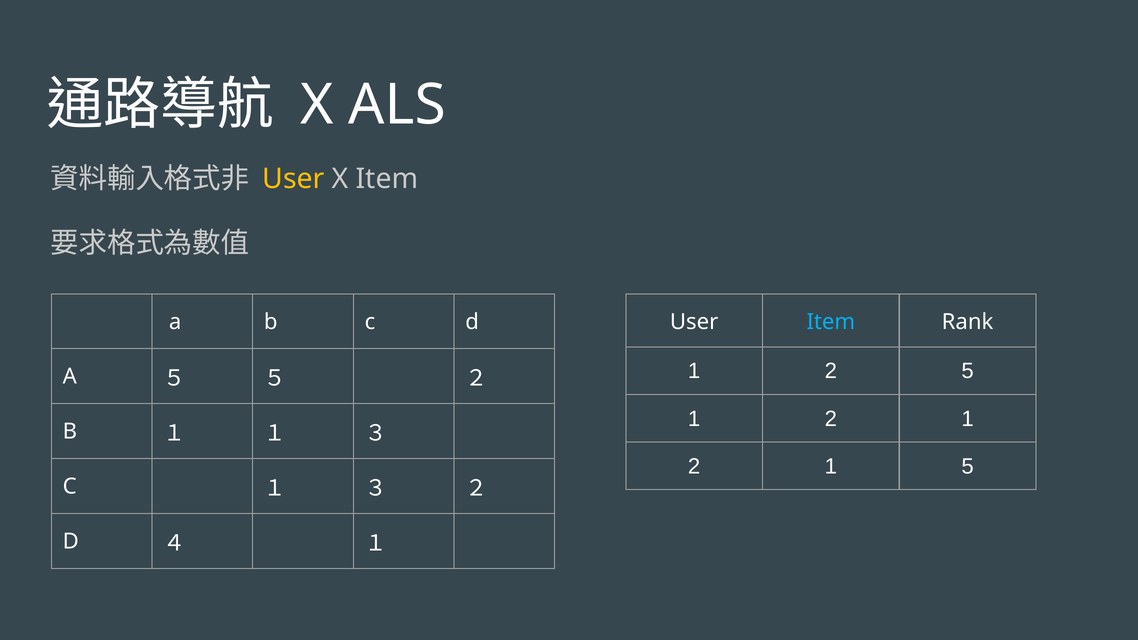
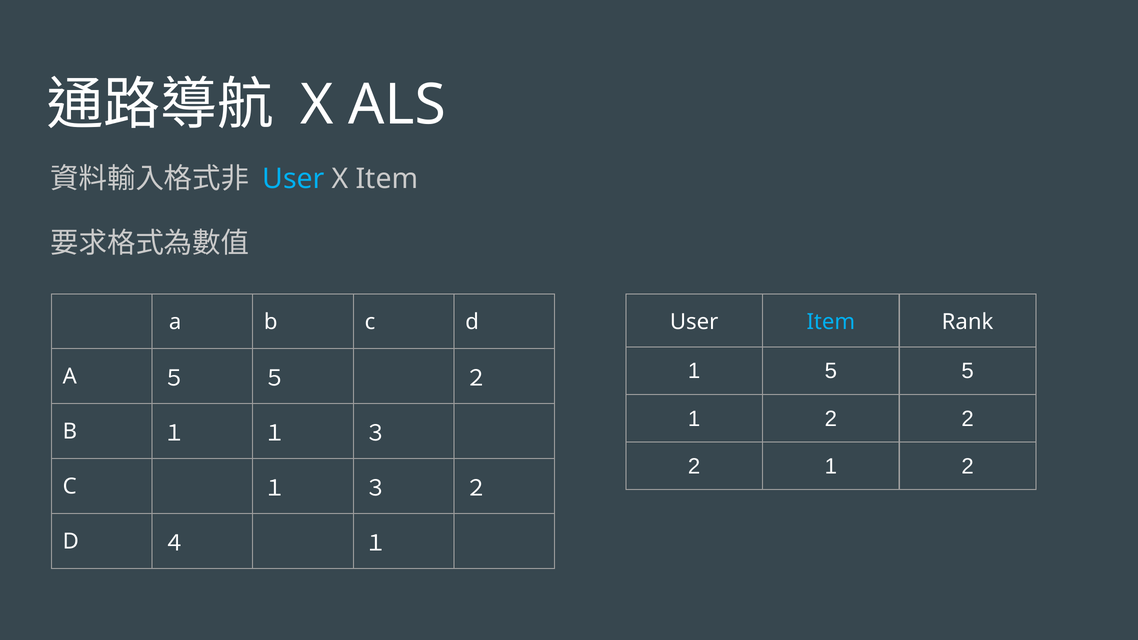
User at (293, 179) colour: yellow -> light blue
2 at (831, 371): 2 -> 5
1 at (968, 419): 1 -> 2
2 1 5: 5 -> 2
